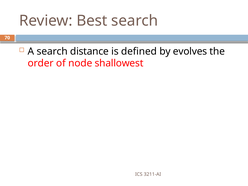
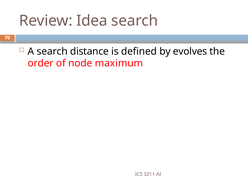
Best: Best -> Idea
shallowest: shallowest -> maximum
